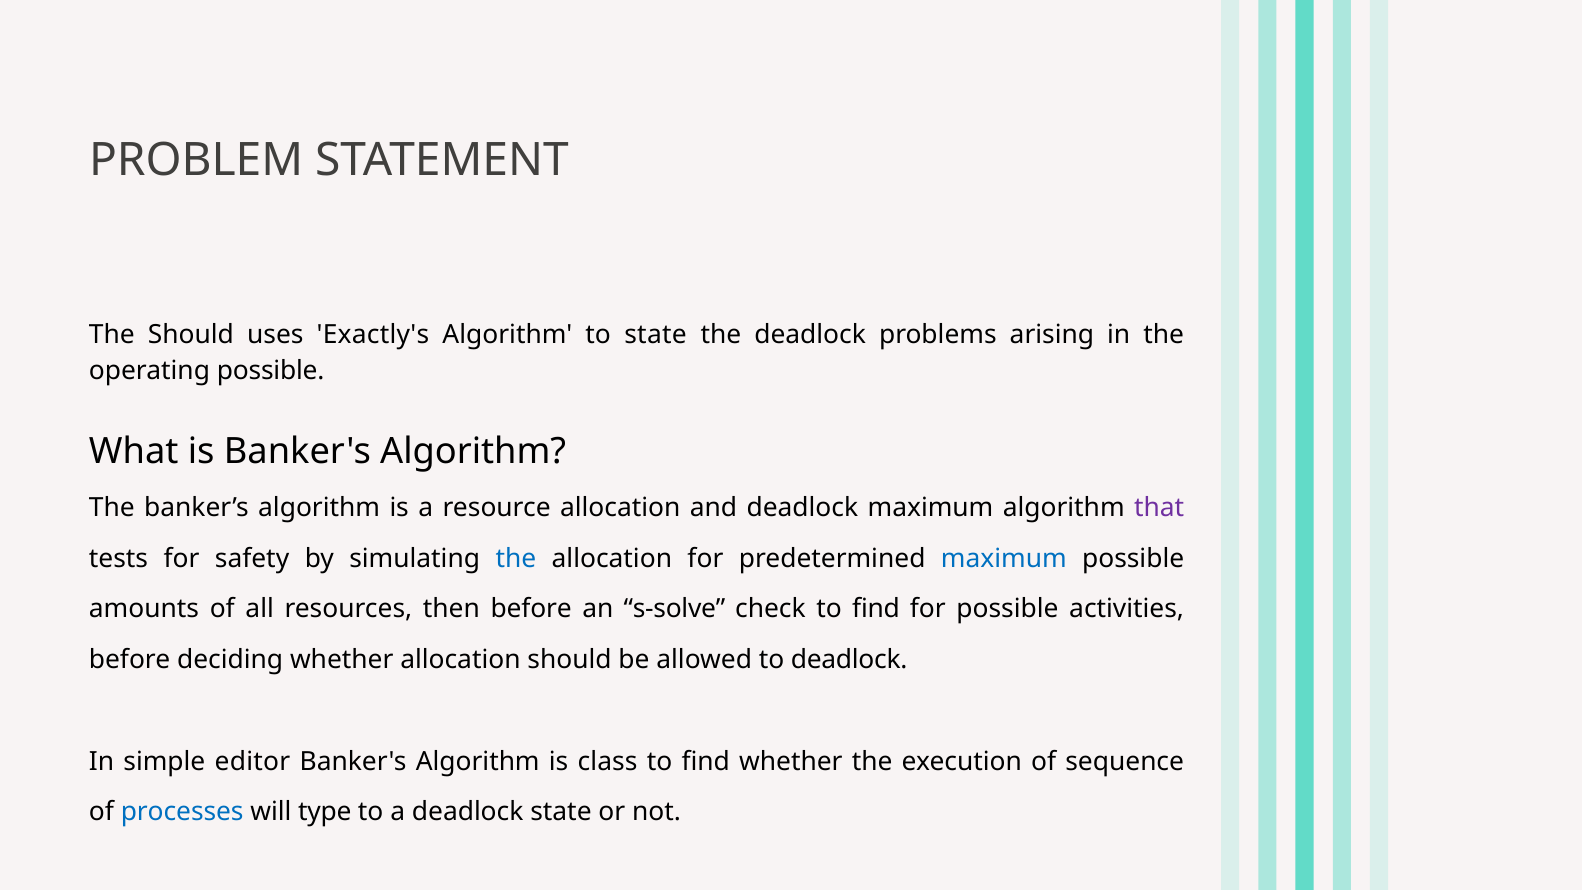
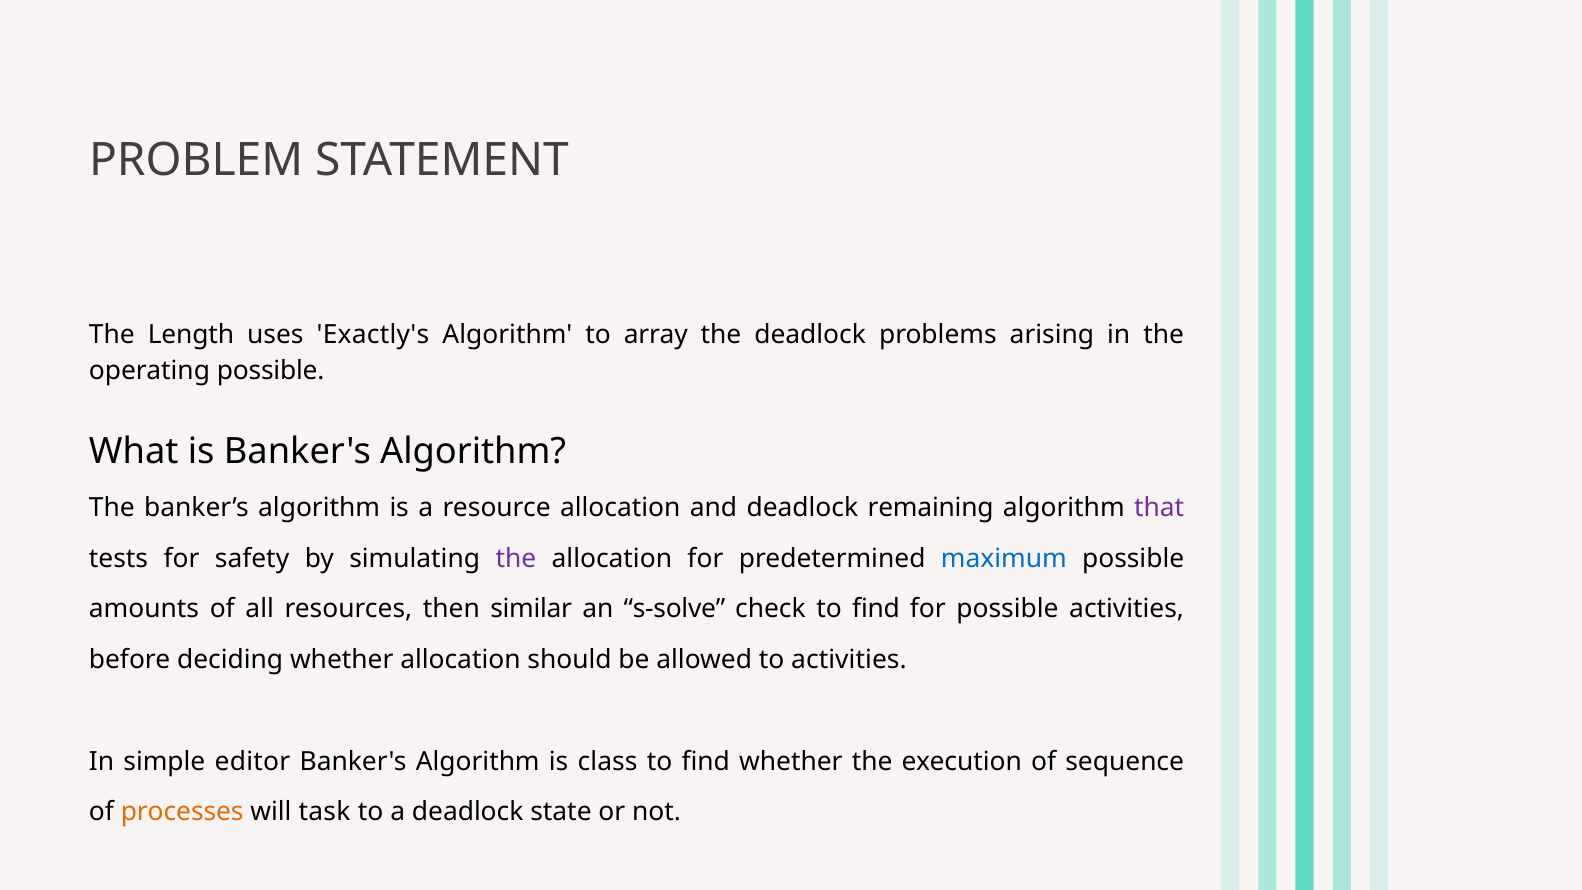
The Should: Should -> Length
to state: state -> array
deadlock maximum: maximum -> remaining
the at (516, 558) colour: blue -> purple
then before: before -> similar
to deadlock: deadlock -> activities
processes colour: blue -> orange
type: type -> task
